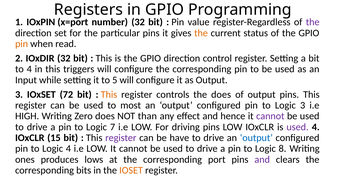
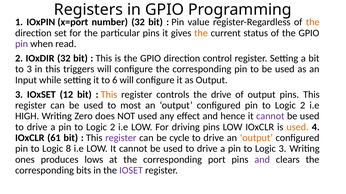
the at (313, 22) colour: purple -> orange
pin at (22, 44) colour: orange -> purple
to 4: 4 -> 3
5: 5 -> 6
72: 72 -> 12
the does: does -> drive
3 at (303, 106): 3 -> 2
NOT than: than -> used
7 at (113, 127): 7 -> 2
used at (298, 127) colour: purple -> orange
15: 15 -> 61
have: have -> cycle
output at (256, 138) colour: blue -> orange
Logic 4: 4 -> 8
Logic 8: 8 -> 3
IOSET colour: orange -> purple
